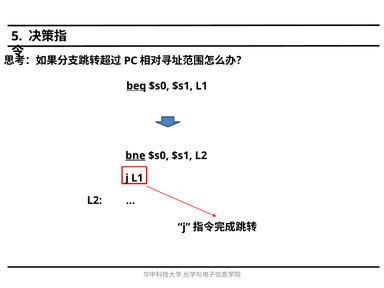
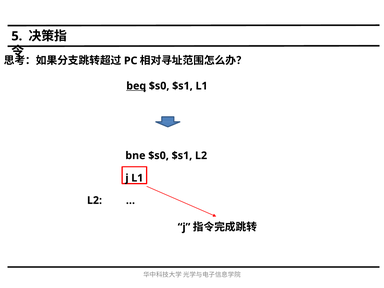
bne underline: present -> none
